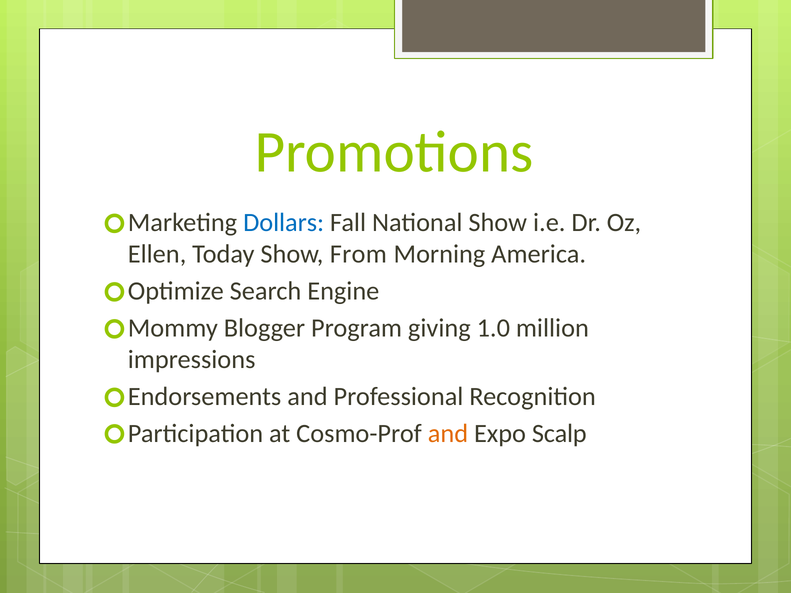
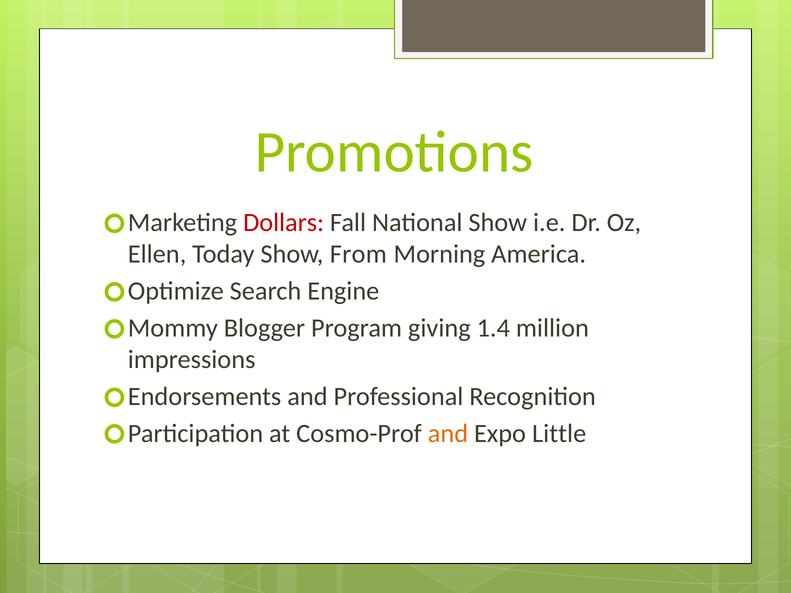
Dollars colour: blue -> red
1.0: 1.0 -> 1.4
Scalp: Scalp -> Little
